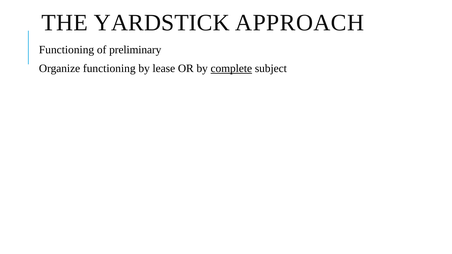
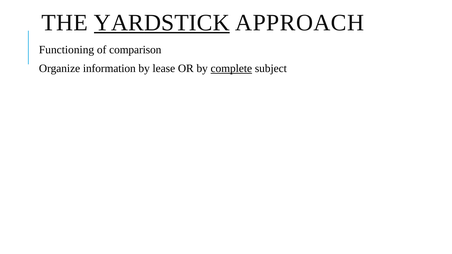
YARDSTICK underline: none -> present
preliminary: preliminary -> comparison
Organize functioning: functioning -> information
